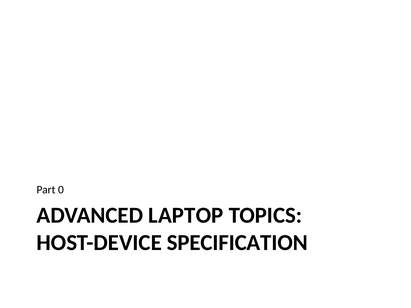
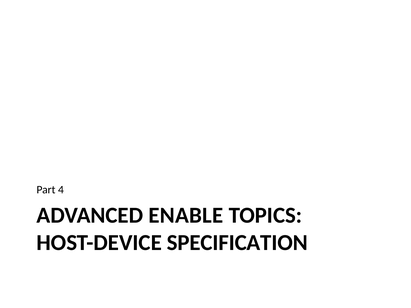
0: 0 -> 4
LAPTOP: LAPTOP -> ENABLE
